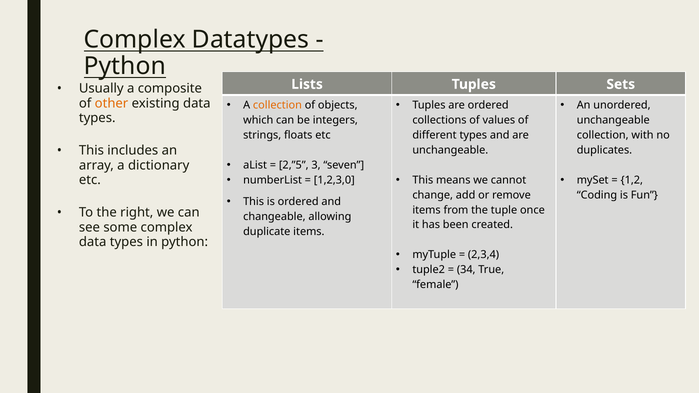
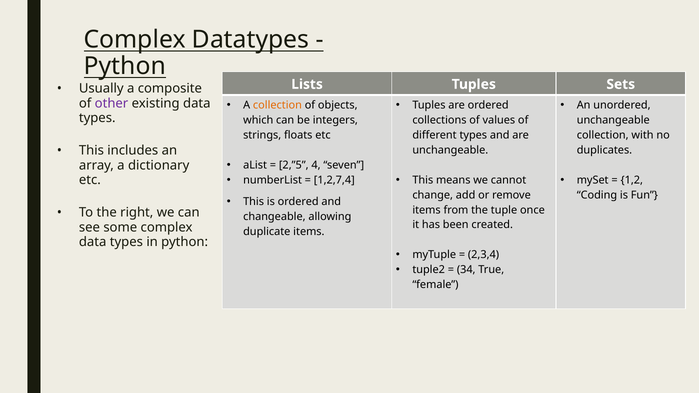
other colour: orange -> purple
3: 3 -> 4
1,2,3,0: 1,2,3,0 -> 1,2,7,4
